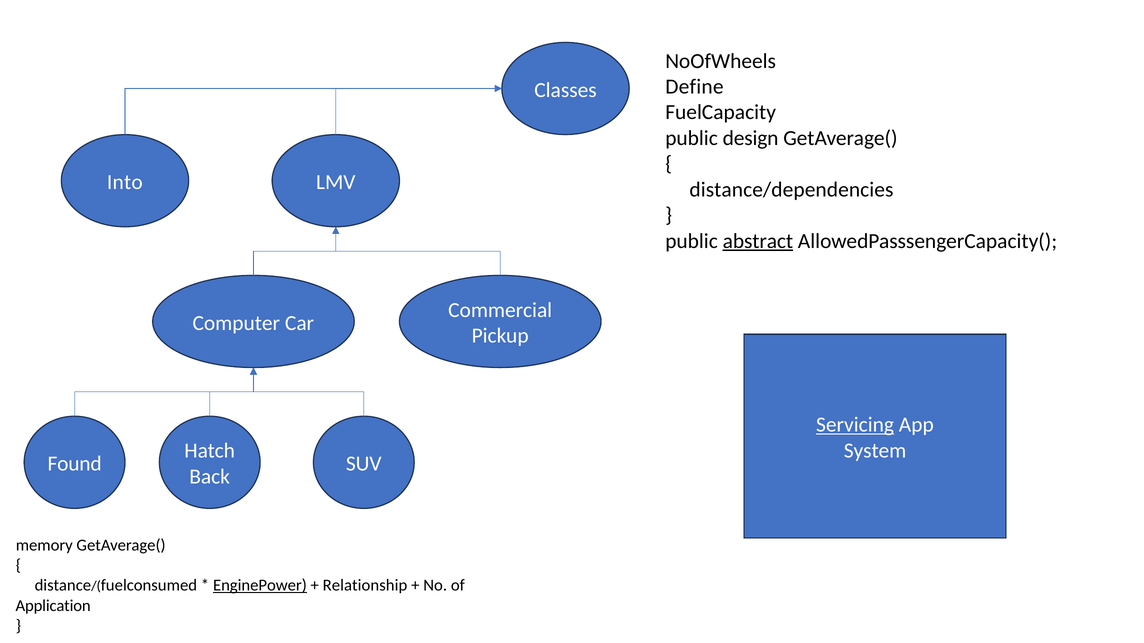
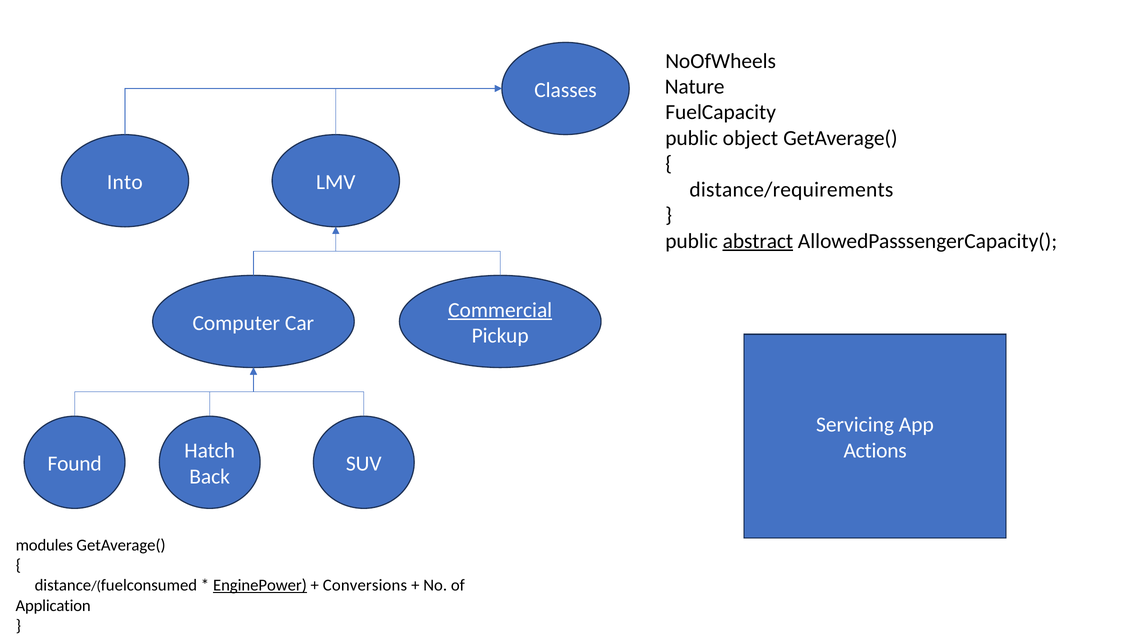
Define: Define -> Nature
design: design -> object
distance/dependencies: distance/dependencies -> distance/requirements
Commercial underline: none -> present
Servicing underline: present -> none
System: System -> Actions
memory: memory -> modules
Relationship: Relationship -> Conversions
